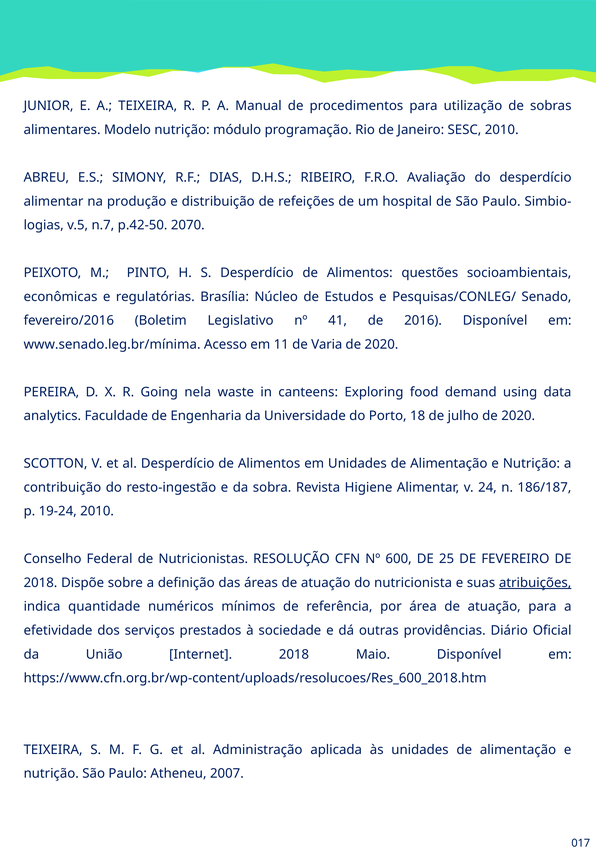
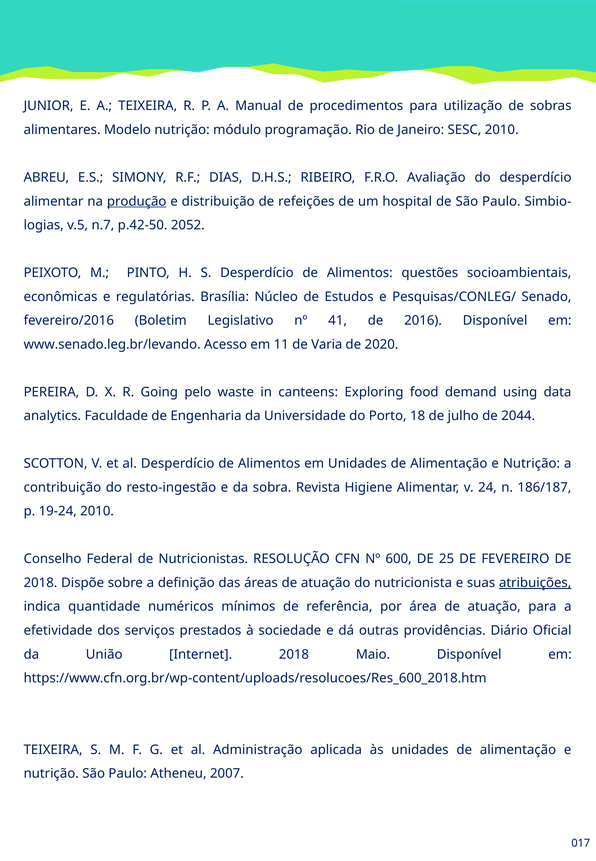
produção underline: none -> present
2070: 2070 -> 2052
www.senado.leg.br/mínima: www.senado.leg.br/mínima -> www.senado.leg.br/levando
nela: nela -> pelo
julho de 2020: 2020 -> 2044
